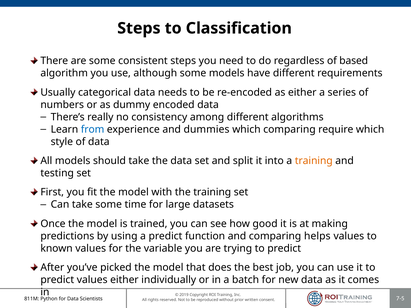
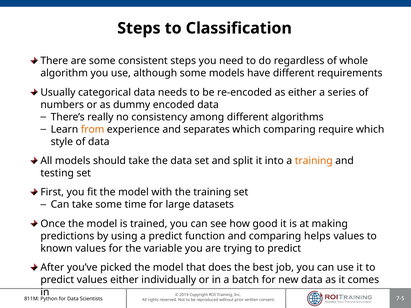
based: based -> whole
from colour: blue -> orange
dummies: dummies -> separates
